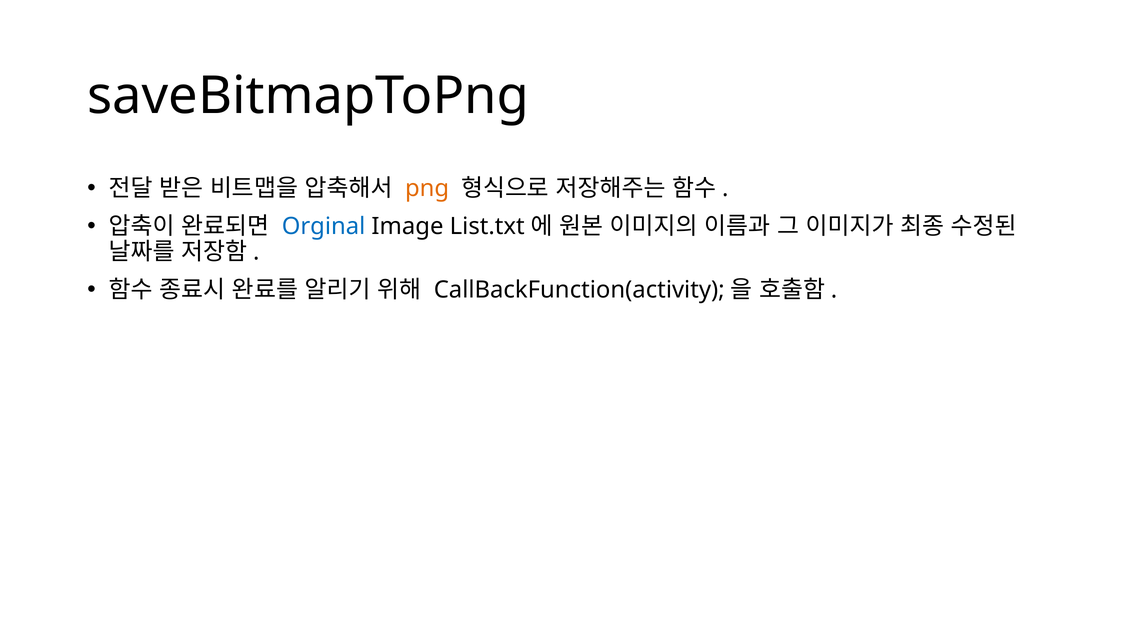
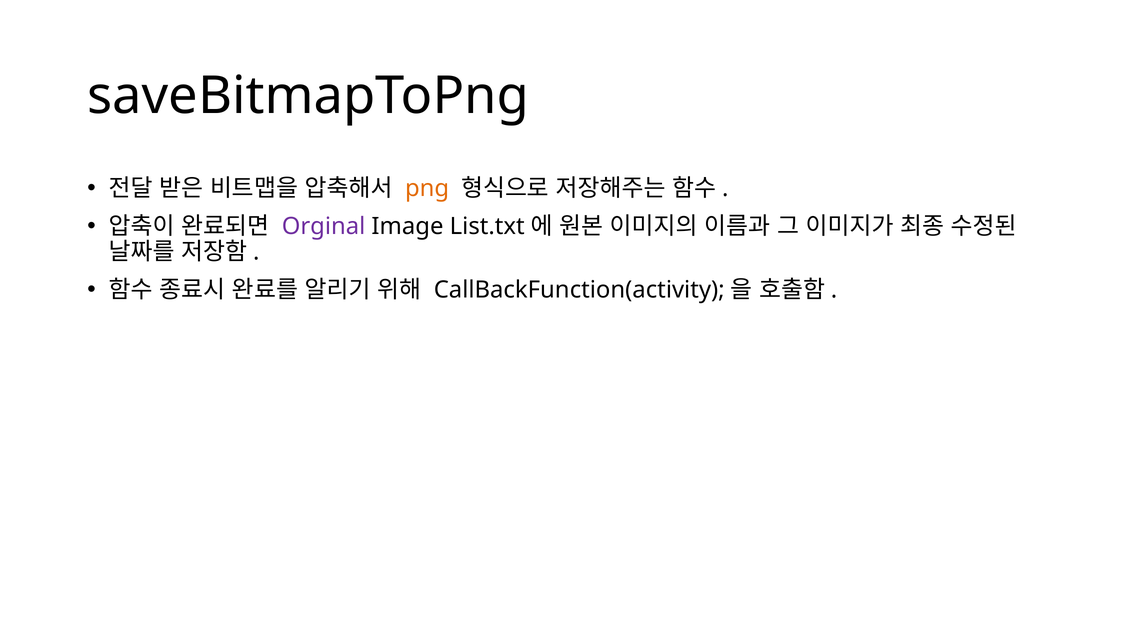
Orginal colour: blue -> purple
